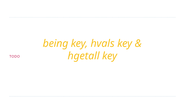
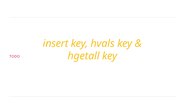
being: being -> insert
